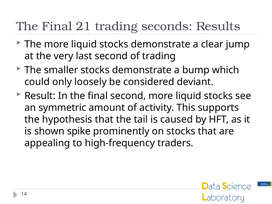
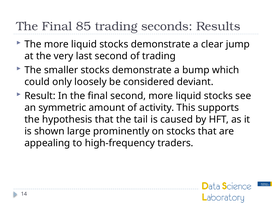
21: 21 -> 85
spike: spike -> large
